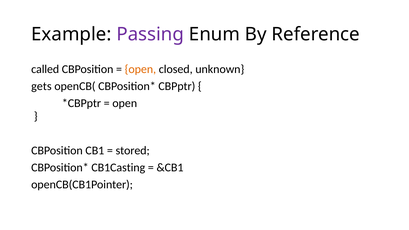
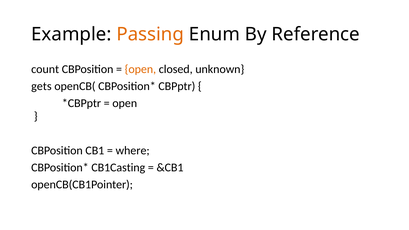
Passing colour: purple -> orange
called: called -> count
stored: stored -> where
